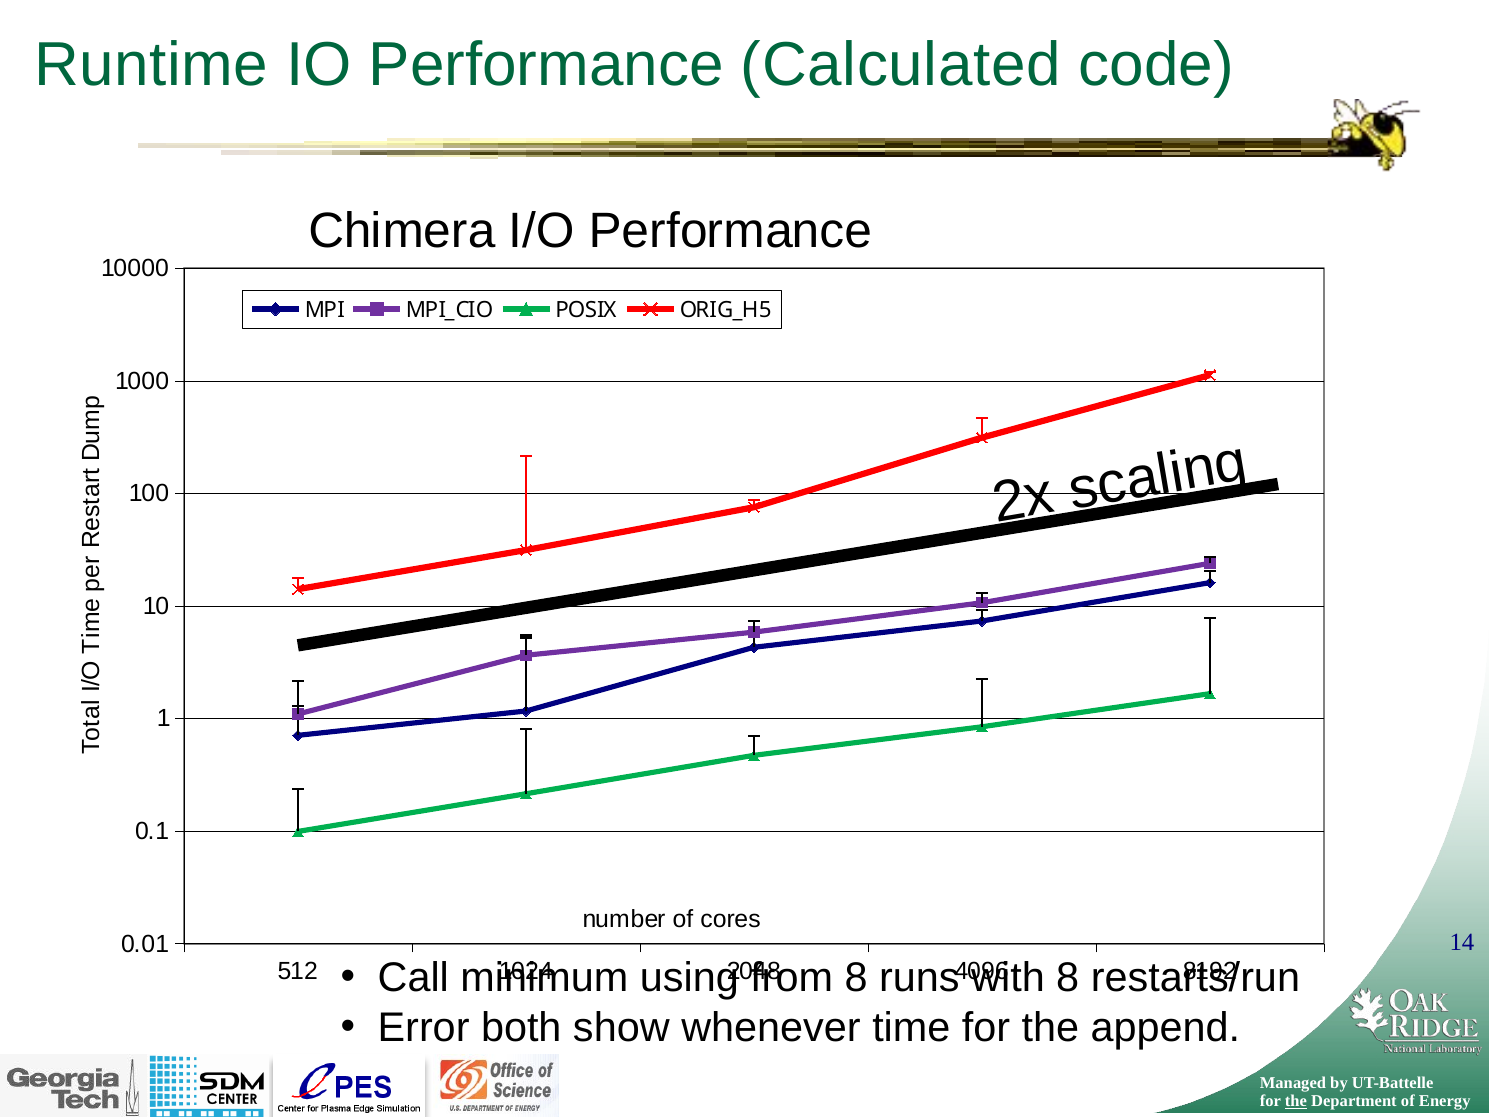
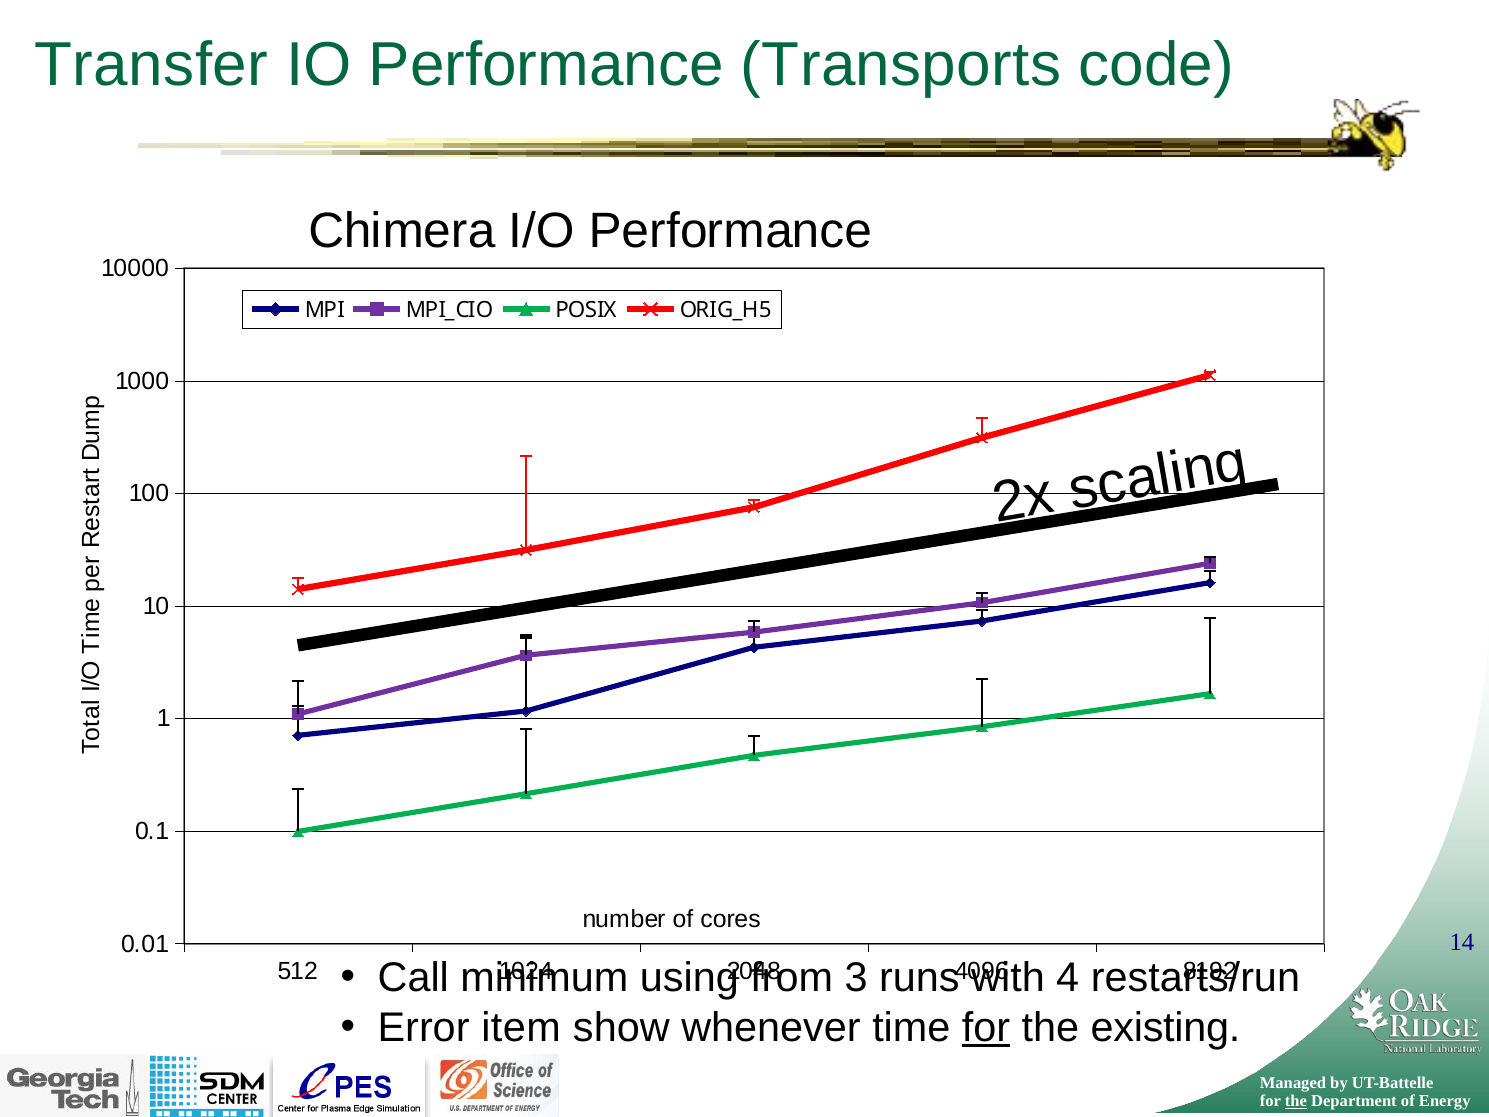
Runtime: Runtime -> Transfer
Calculated: Calculated -> Transports
8 at (856, 978): 8 -> 3
8 at (1068, 978): 8 -> 4
both: both -> item
for at (986, 1028) underline: none -> present
append: append -> existing
